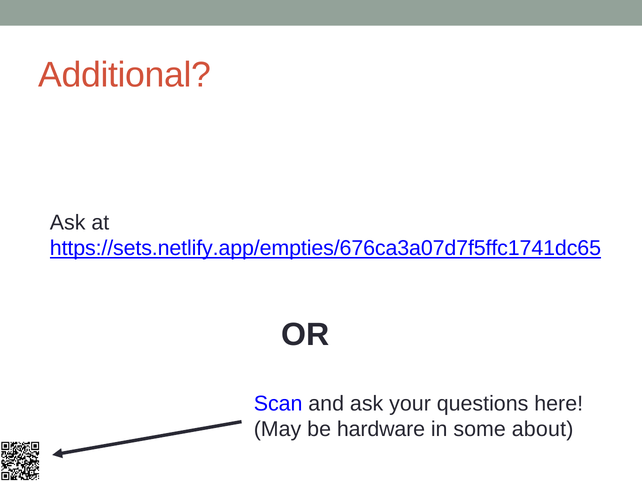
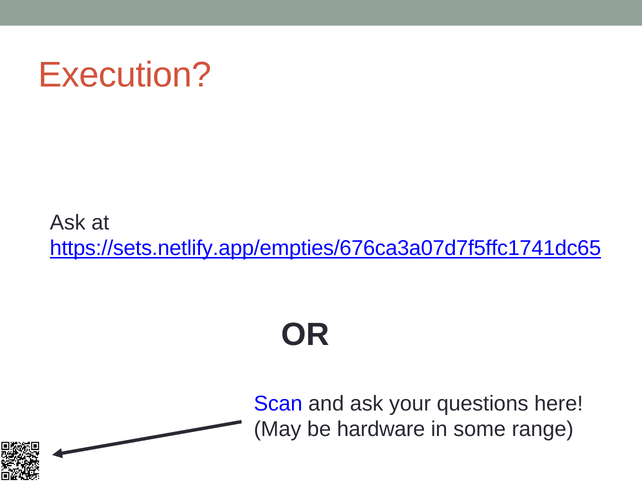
Additional: Additional -> Execution
about: about -> range
